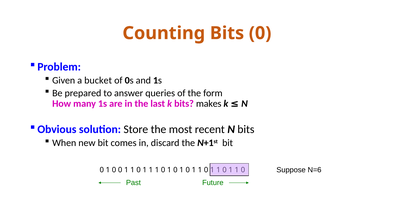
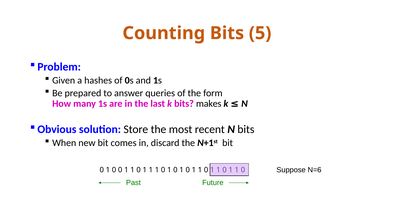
Bits 0: 0 -> 5
bucket: bucket -> hashes
